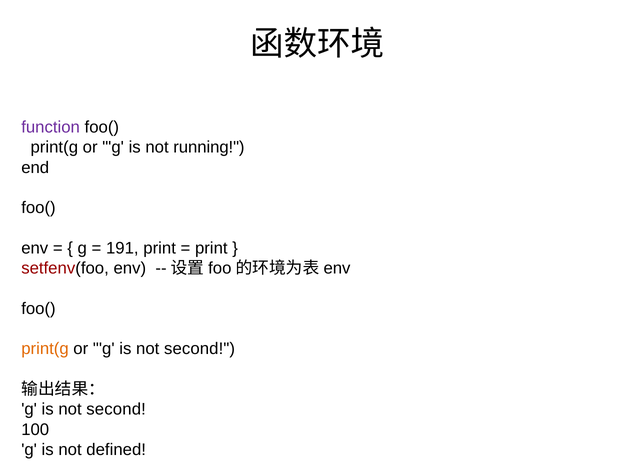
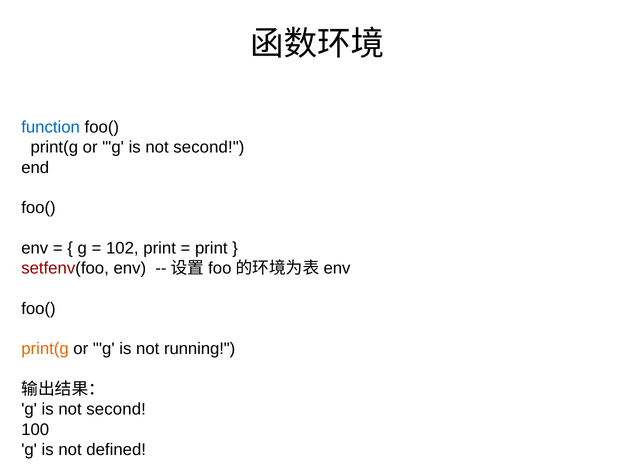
function colour: purple -> blue
running at (209, 147): running -> second
191: 191 -> 102
second at (200, 349): second -> running
